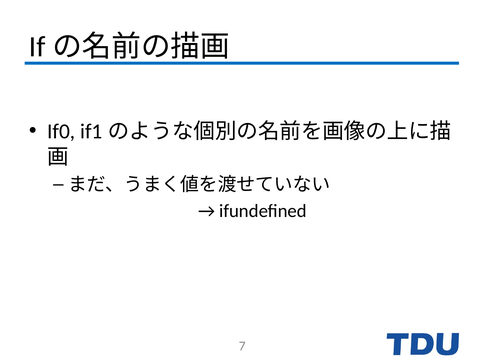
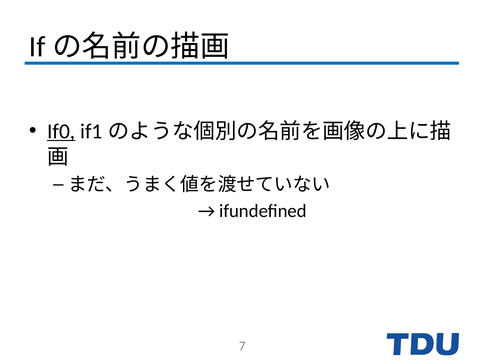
If0 underline: none -> present
